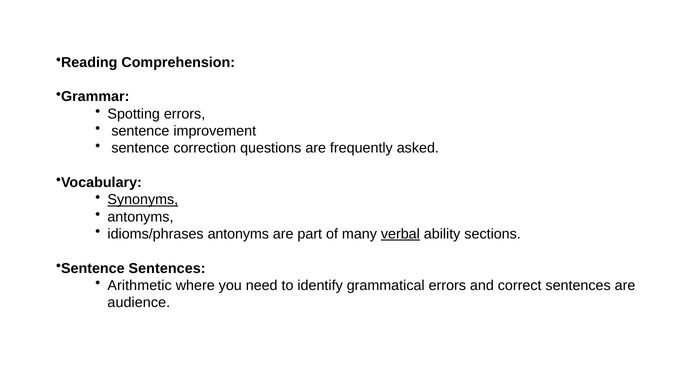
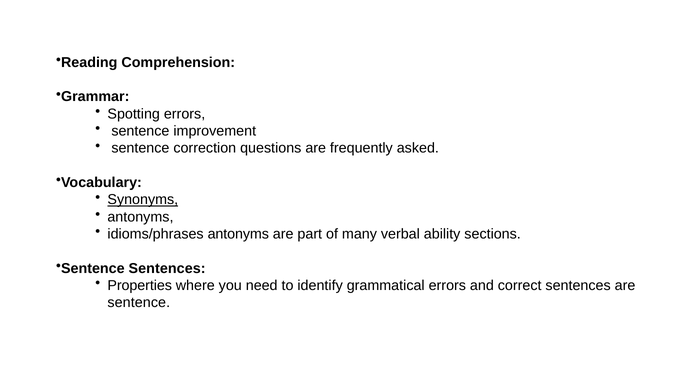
verbal underline: present -> none
Arithmetic: Arithmetic -> Properties
audience at (139, 303): audience -> sentence
